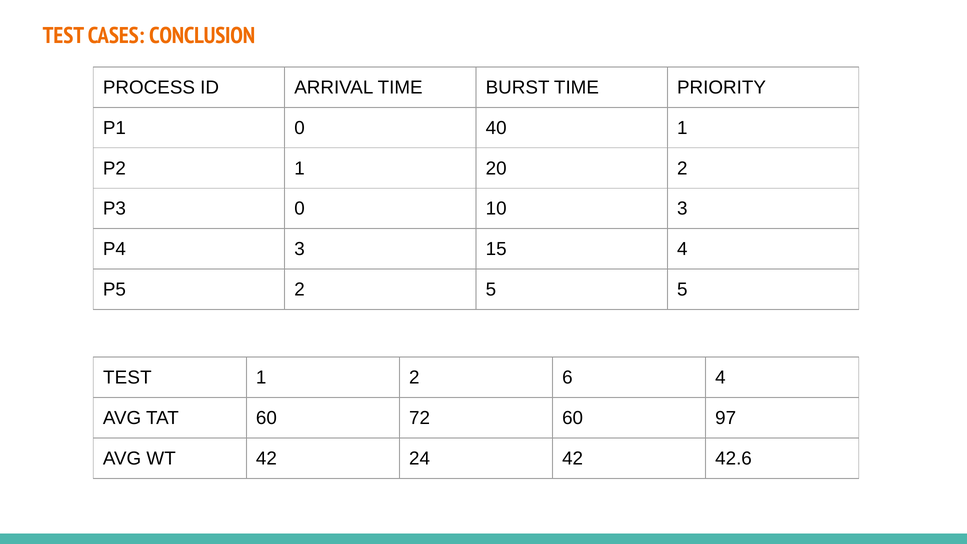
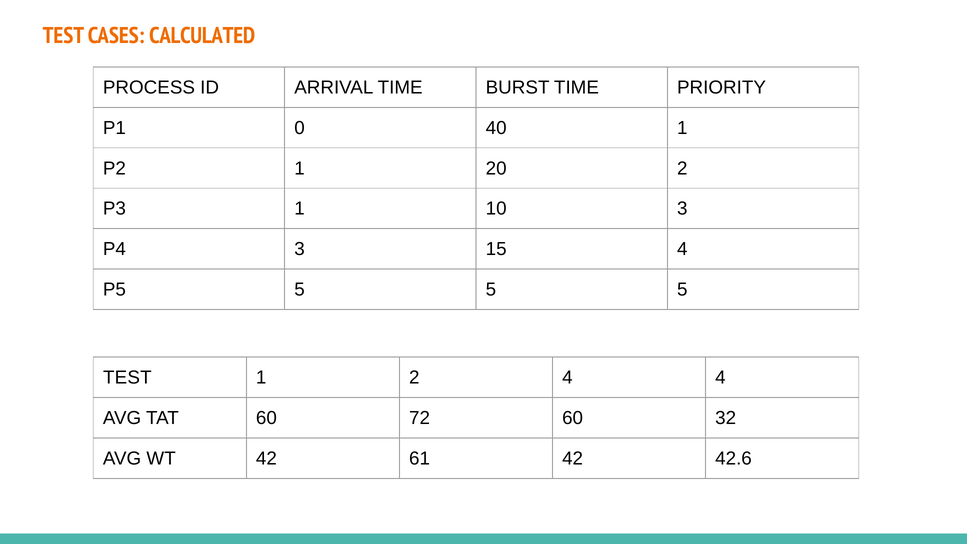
CONCLUSION: CONCLUSION -> CALCULATED
P3 0: 0 -> 1
P5 2: 2 -> 5
2 6: 6 -> 4
97: 97 -> 32
24: 24 -> 61
